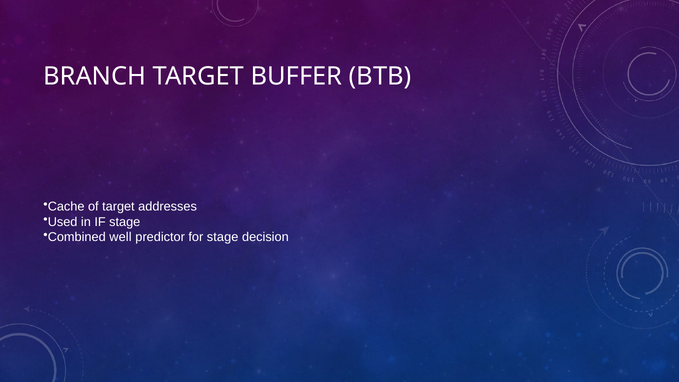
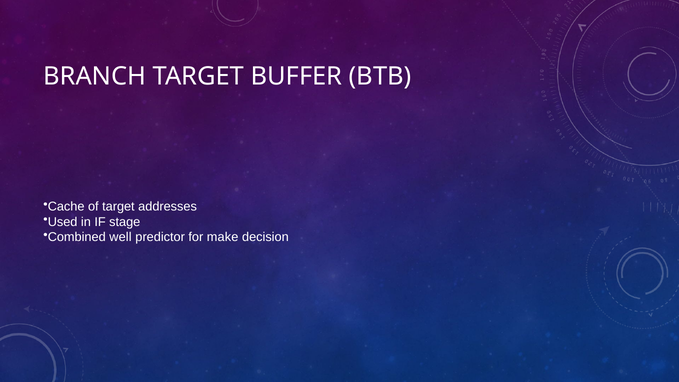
for stage: stage -> make
